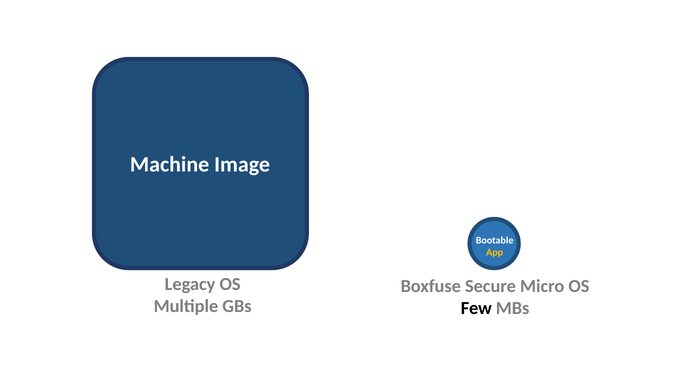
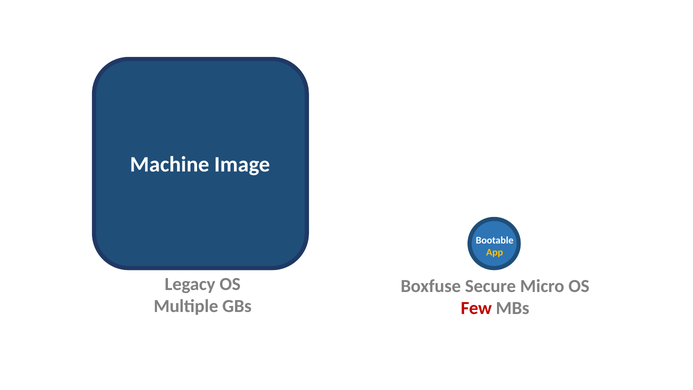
Few colour: black -> red
